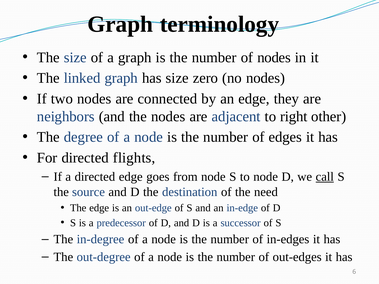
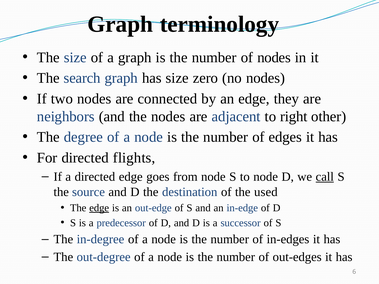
linked: linked -> search
need: need -> used
edge at (99, 208) underline: none -> present
